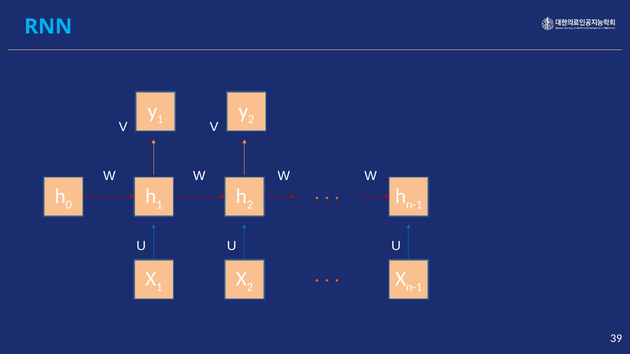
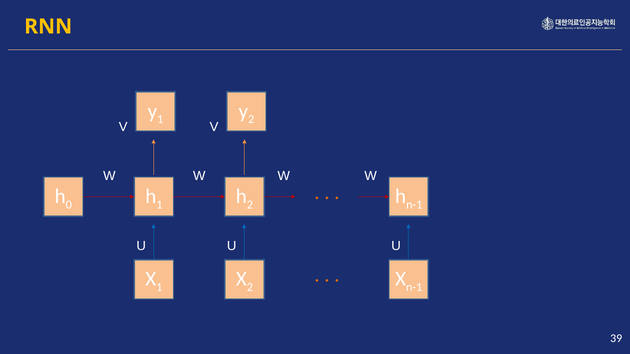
RNN colour: light blue -> yellow
